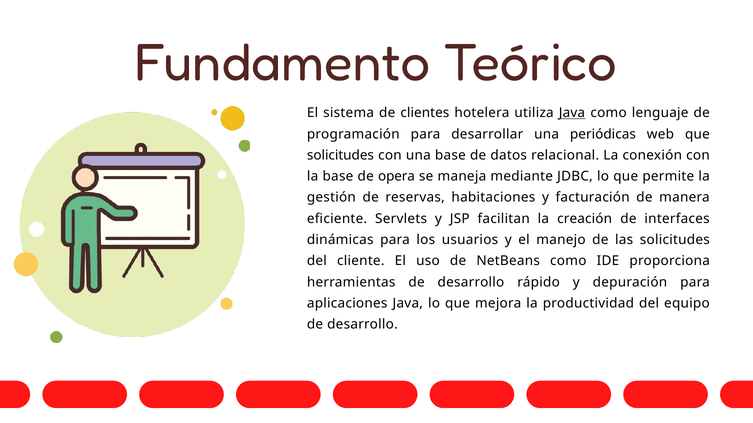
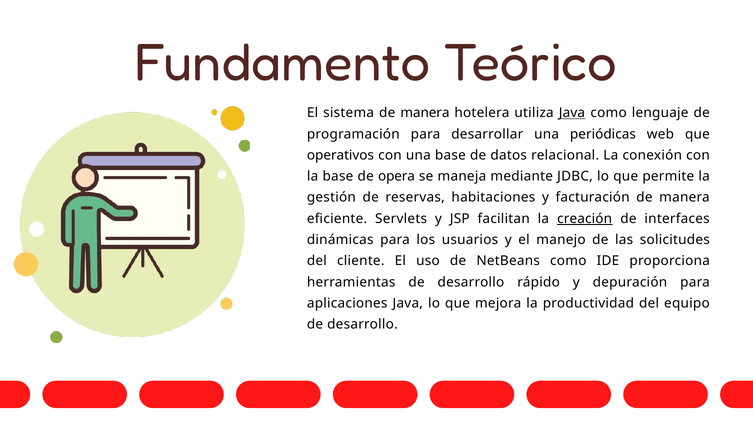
sistema de clientes: clientes -> manera
solicitudes at (340, 155): solicitudes -> operativos
creación underline: none -> present
